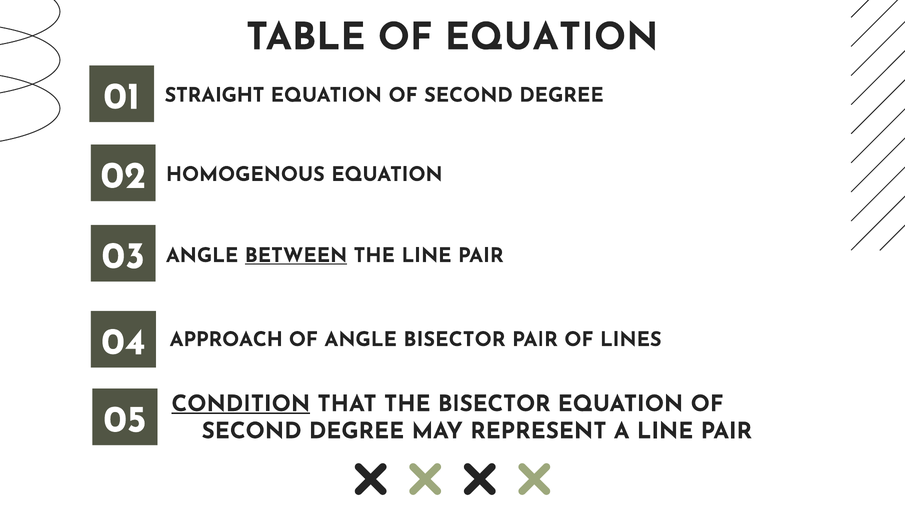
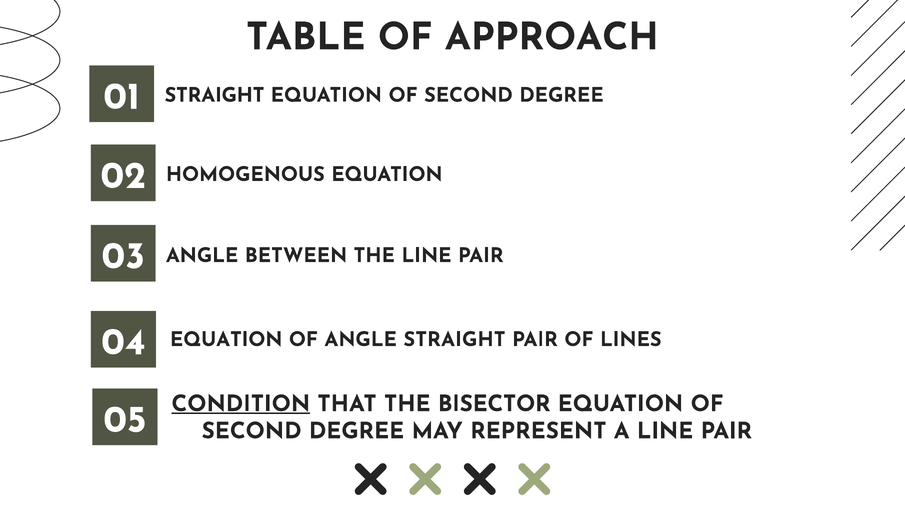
OF EQUATION: EQUATION -> APPROACH
BETWEEN underline: present -> none
APPROACH at (226, 339): APPROACH -> EQUATION
ANGLE BISECTOR: BISECTOR -> STRAIGHT
